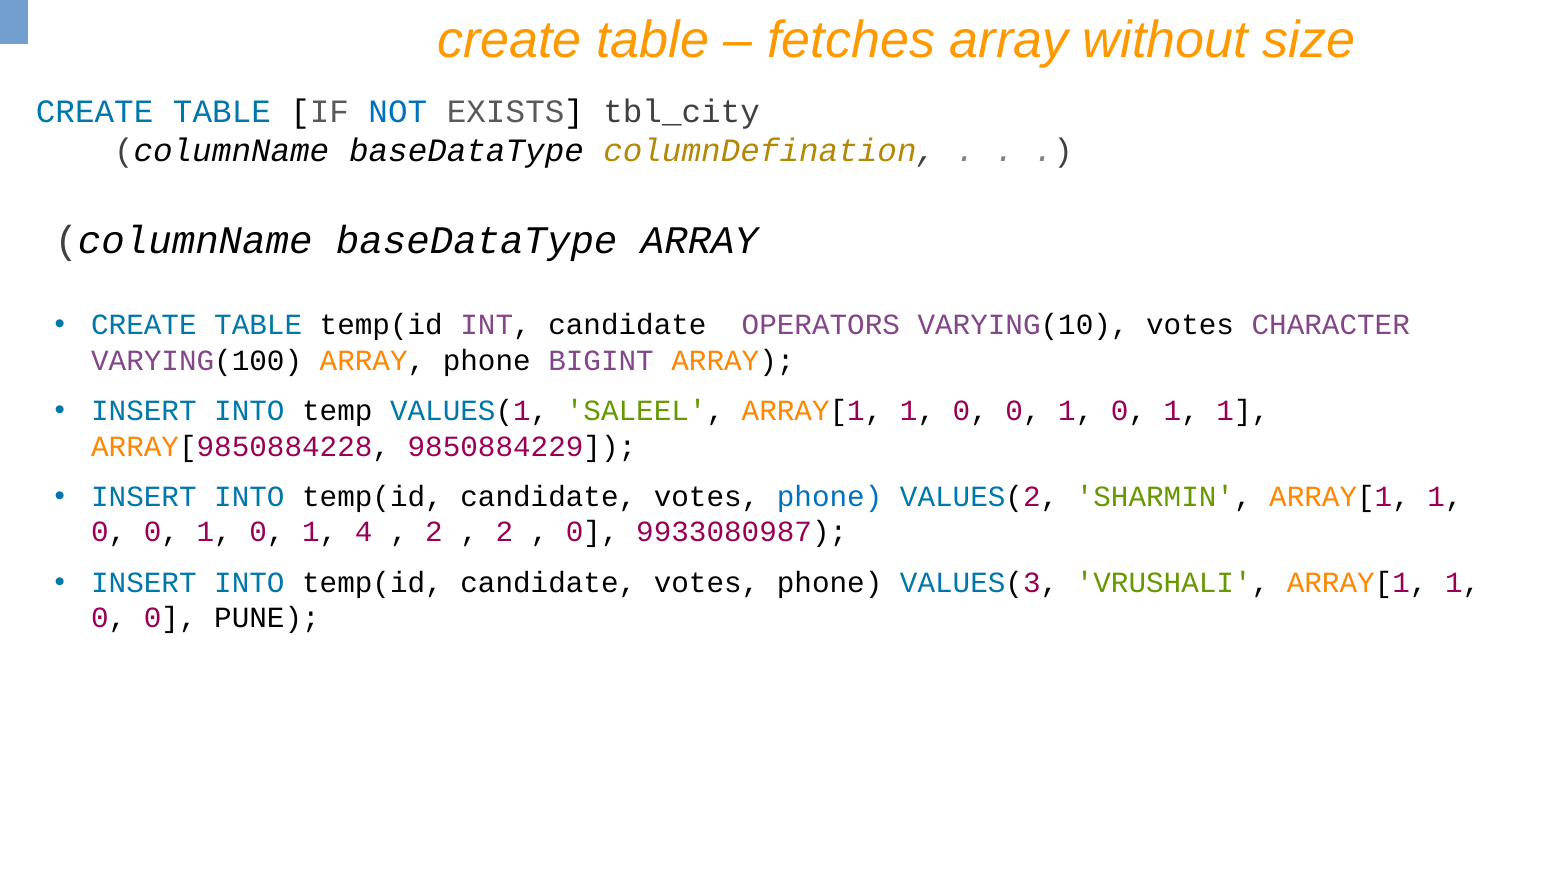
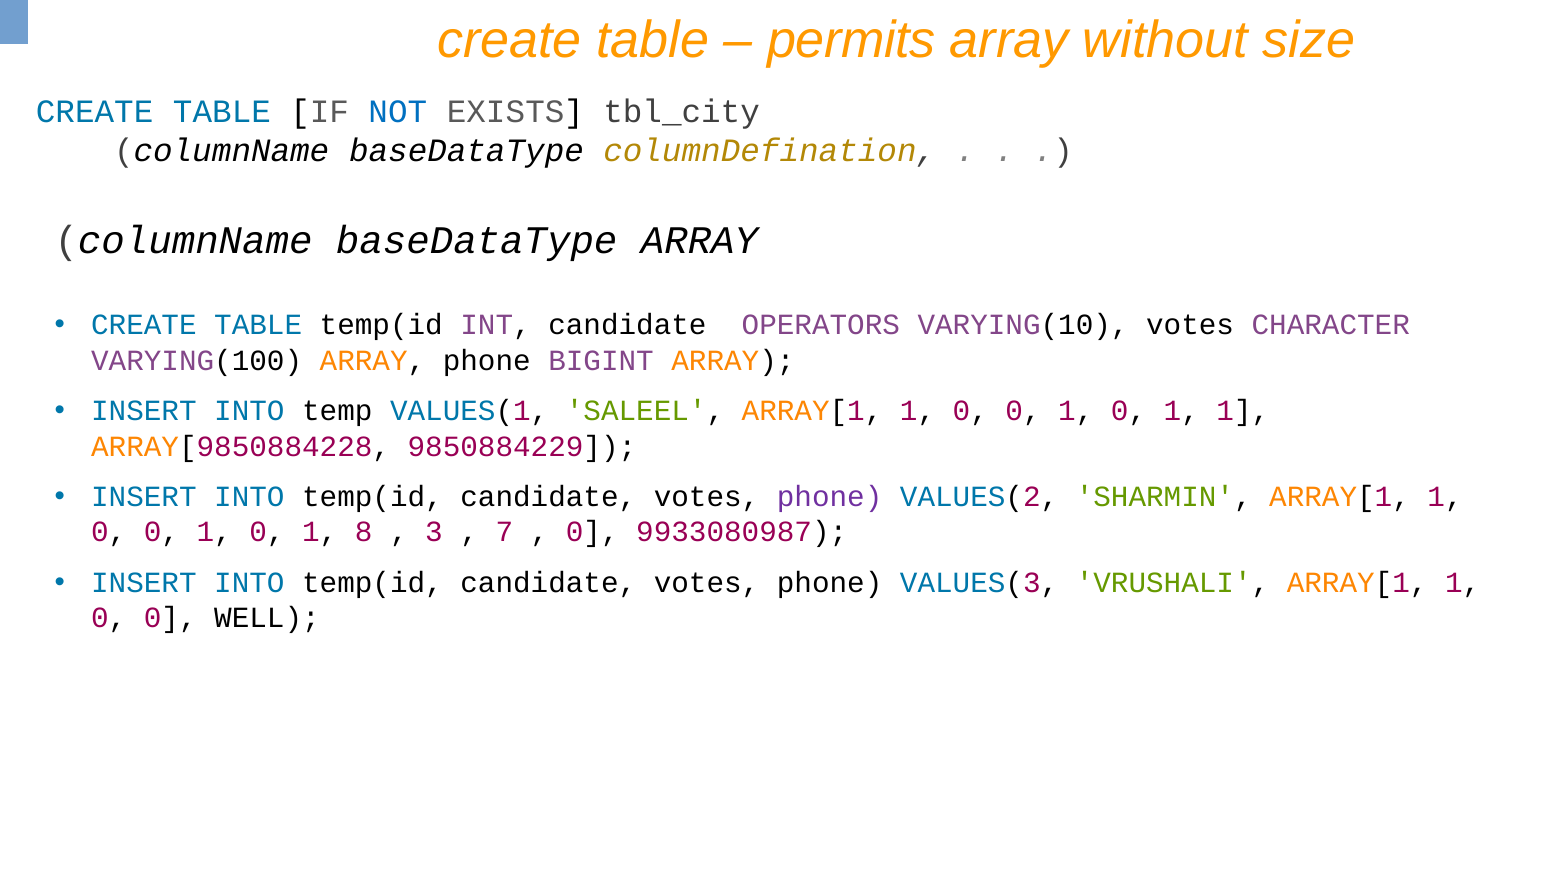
fetches: fetches -> permits
phone at (830, 497) colour: blue -> purple
4: 4 -> 8
2 at (434, 532): 2 -> 3
2 at (504, 532): 2 -> 7
PUNE: PUNE -> WELL
